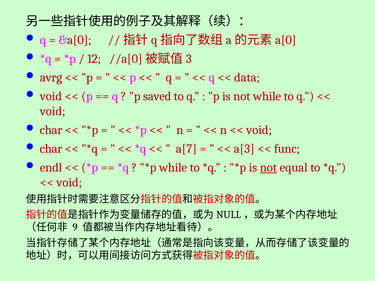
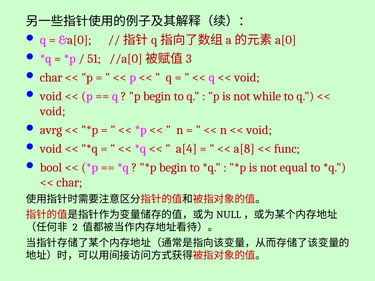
12: 12 -> 51
avrg at (51, 78): avrg -> char
data at (247, 78): data -> void
p saved: saved -> begin
char at (51, 130): char -> avrg
char at (51, 149): char -> void
a[7: a[7 -> a[4
a[3: a[3 -> a[8
endl: endl -> bool
while at (173, 168): while -> begin
not at (268, 168) underline: present -> none
void at (69, 183): void -> char
9: 9 -> 2
